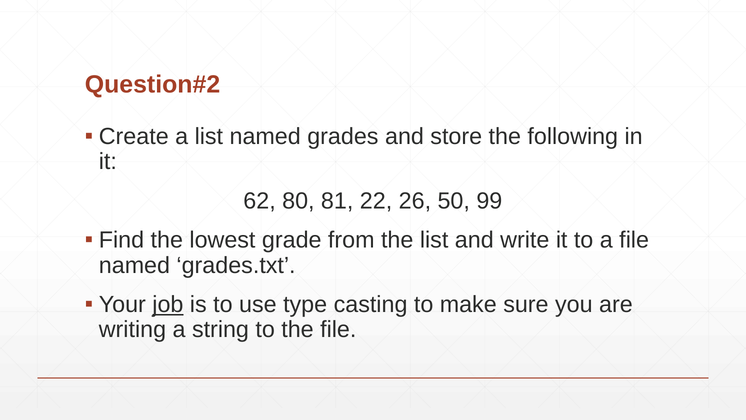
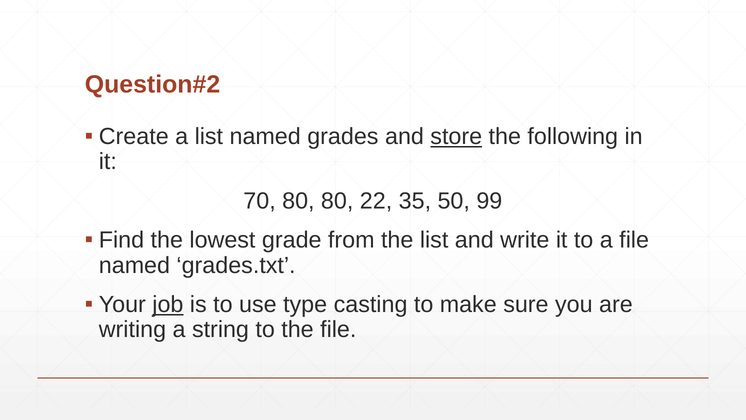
store underline: none -> present
62: 62 -> 70
80 81: 81 -> 80
26: 26 -> 35
